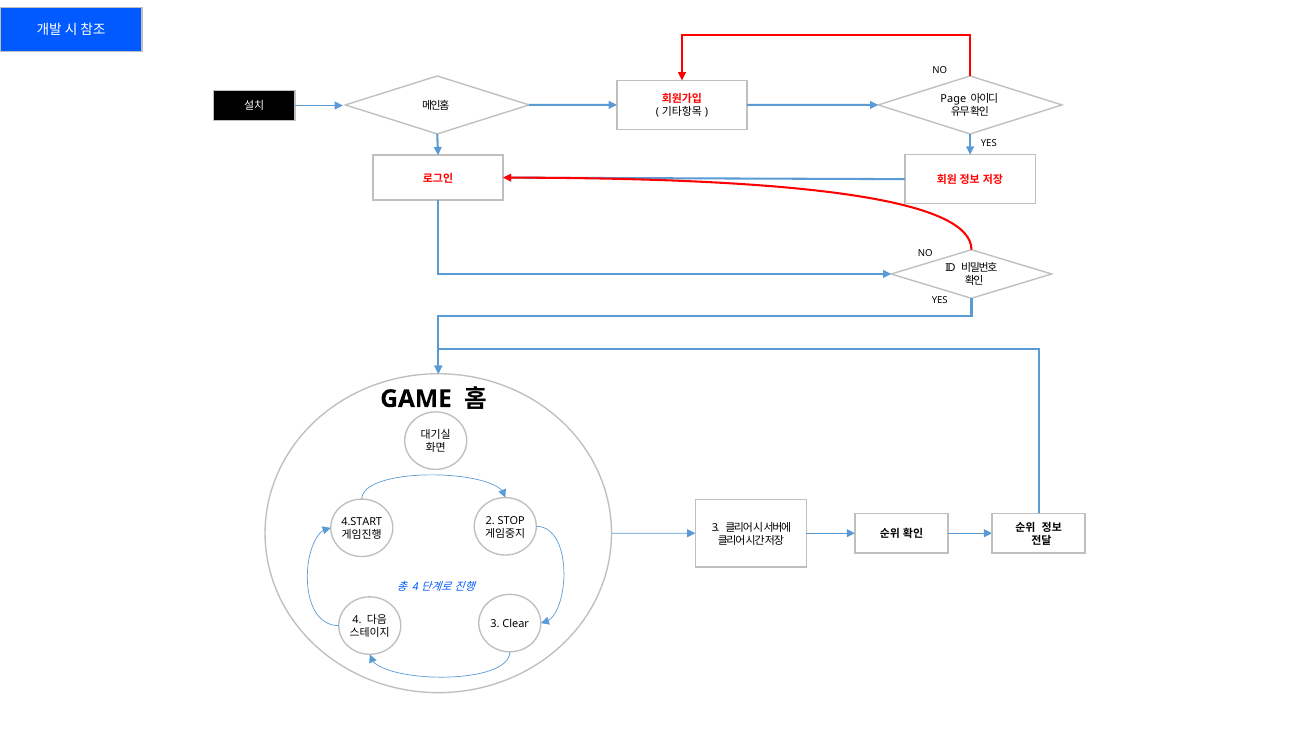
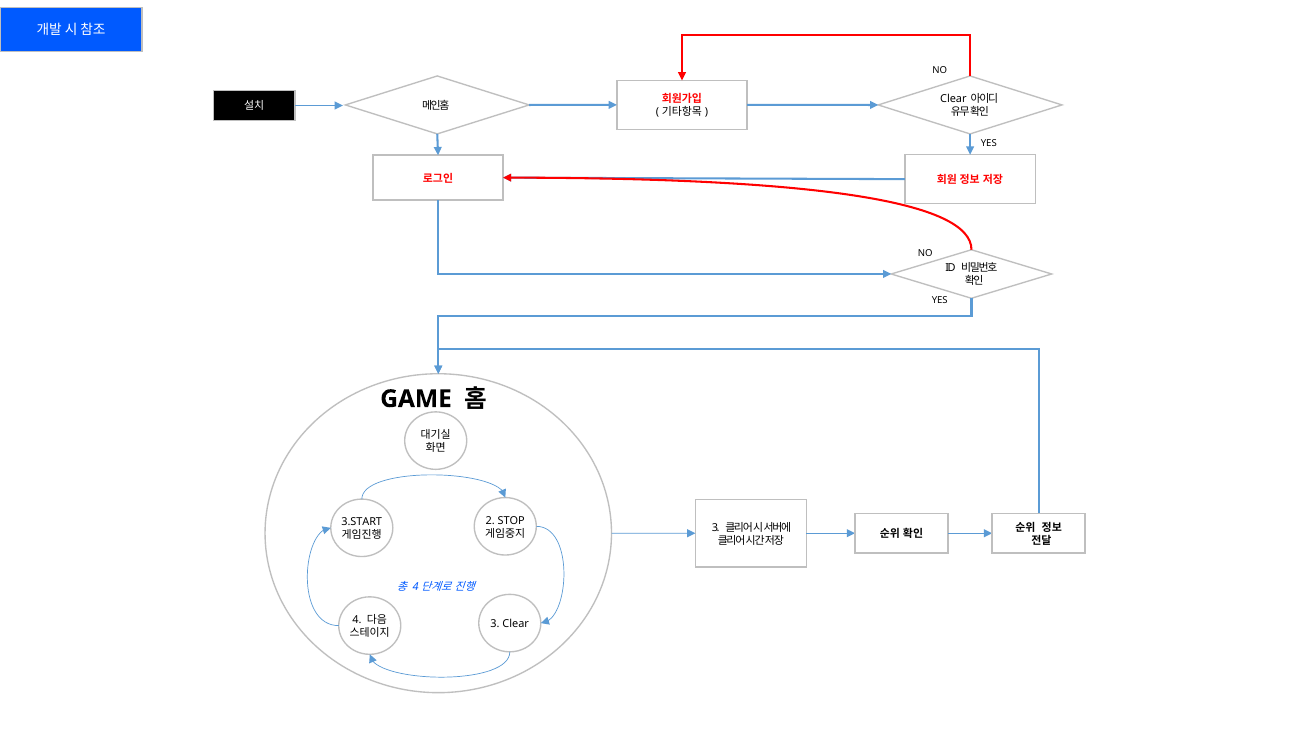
Page at (953, 99): Page -> Clear
4.START: 4.START -> 3.START
